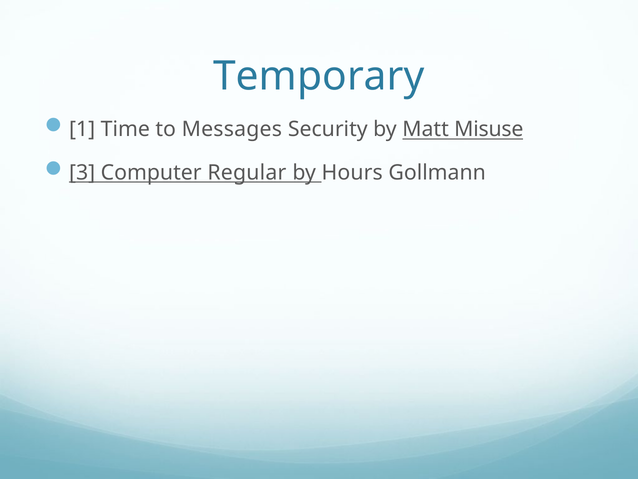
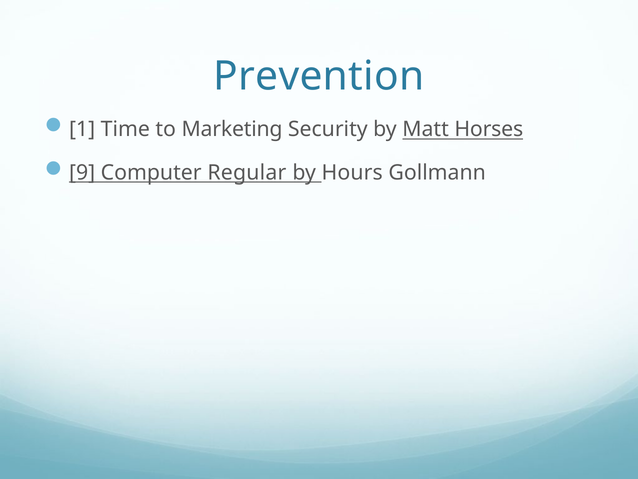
Temporary: Temporary -> Prevention
Messages: Messages -> Marketing
Misuse: Misuse -> Horses
3: 3 -> 9
